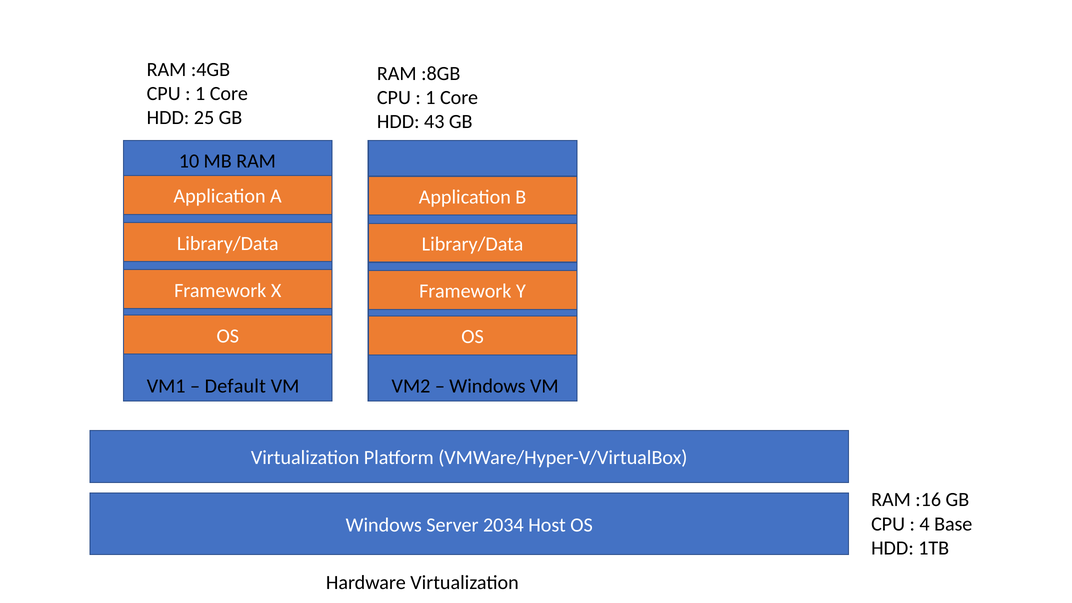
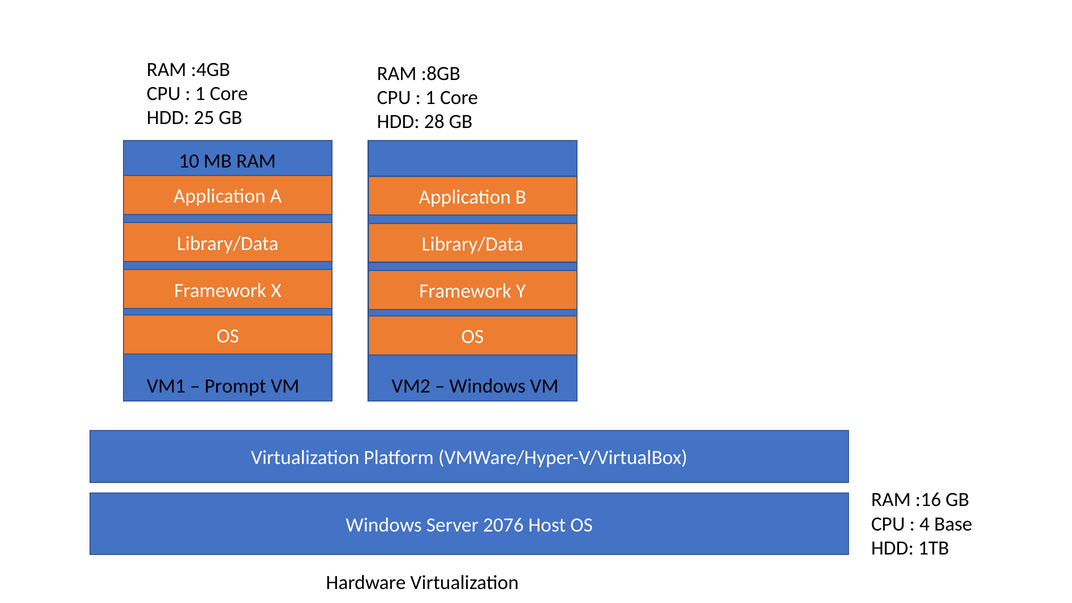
43: 43 -> 28
Default: Default -> Prompt
2034: 2034 -> 2076
